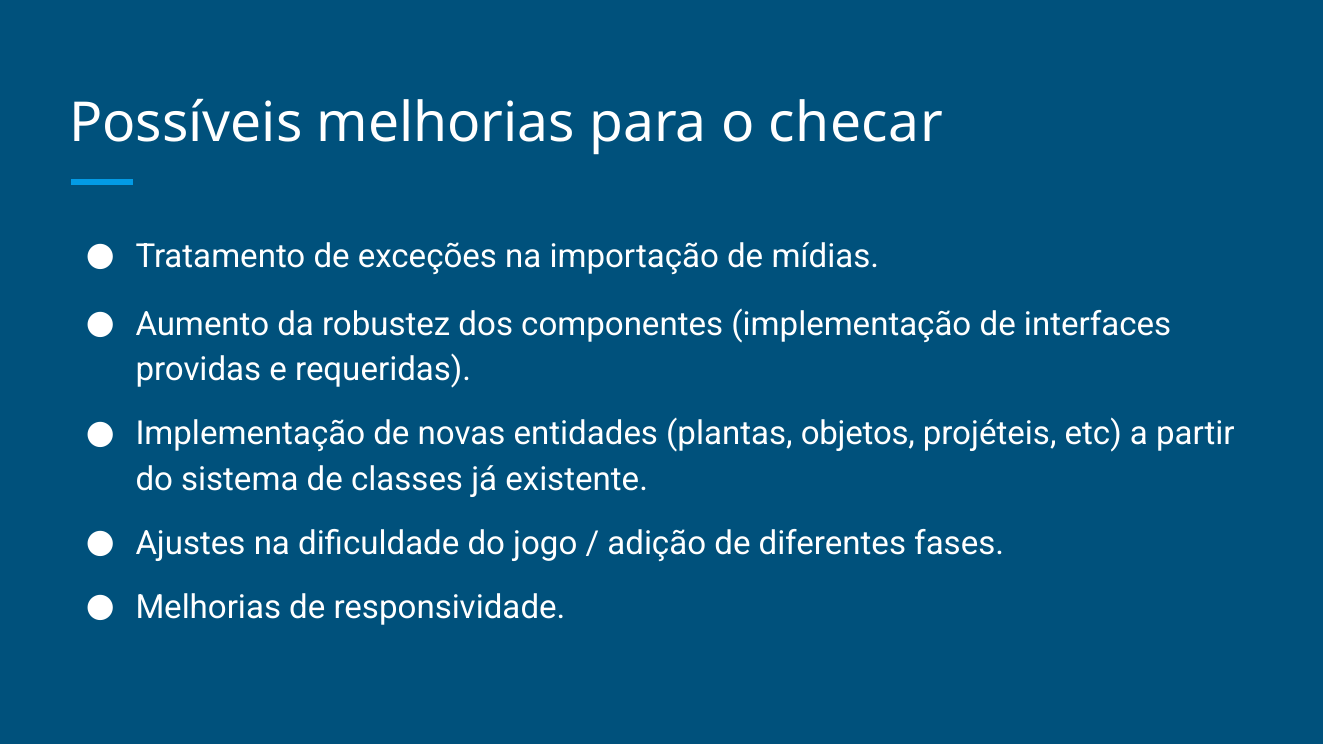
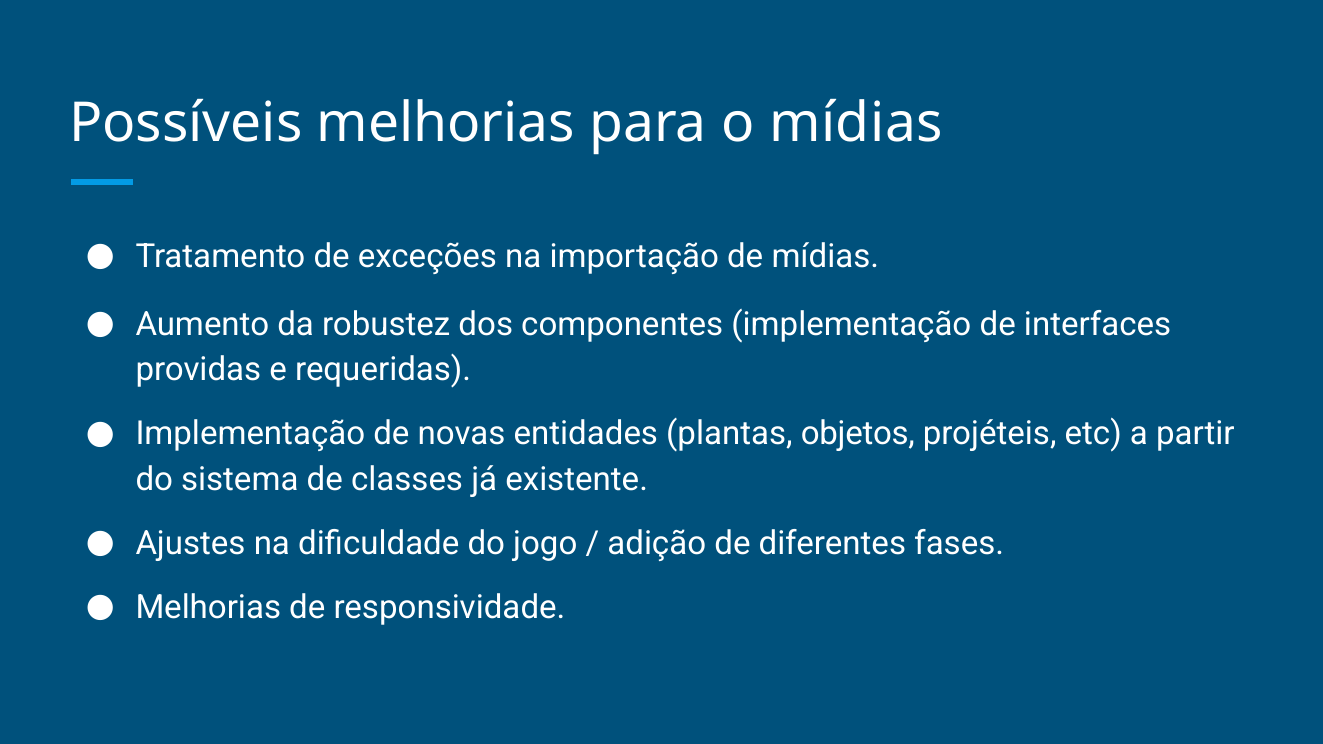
o checar: checar -> mídias
